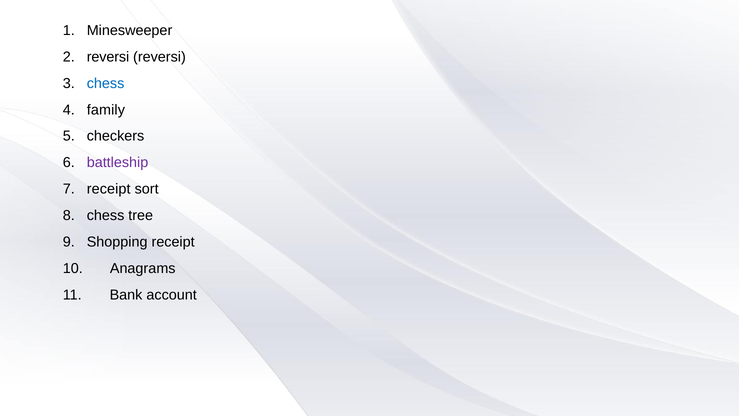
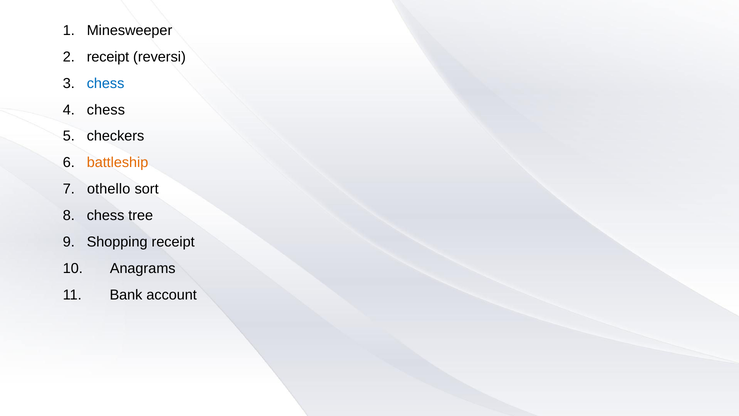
2 reversi: reversi -> receipt
4 family: family -> chess
battleship colour: purple -> orange
7 receipt: receipt -> othello
